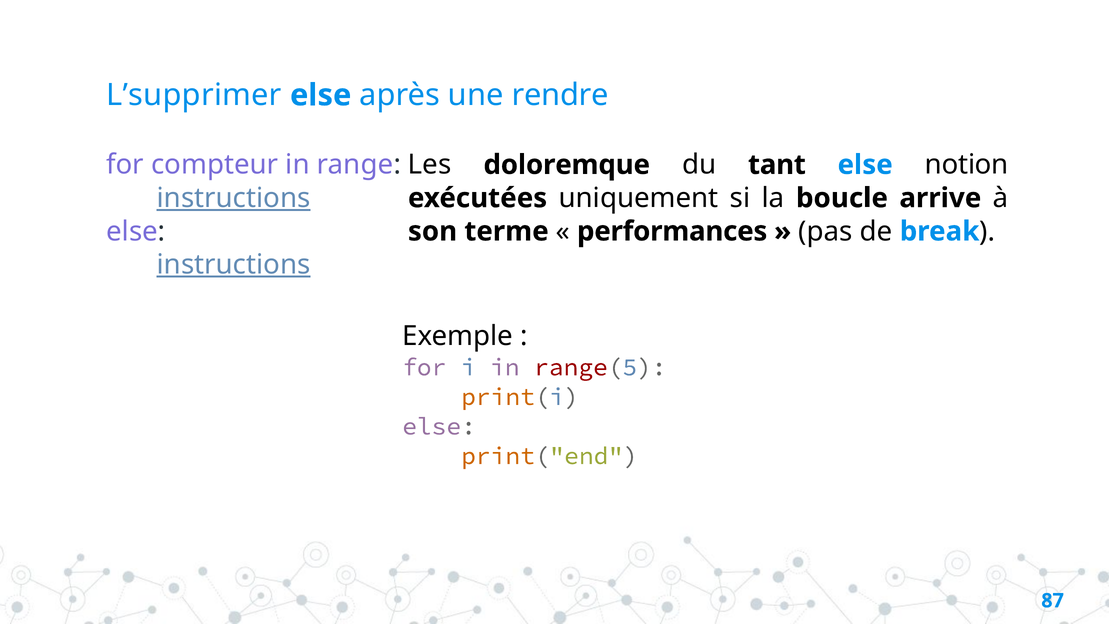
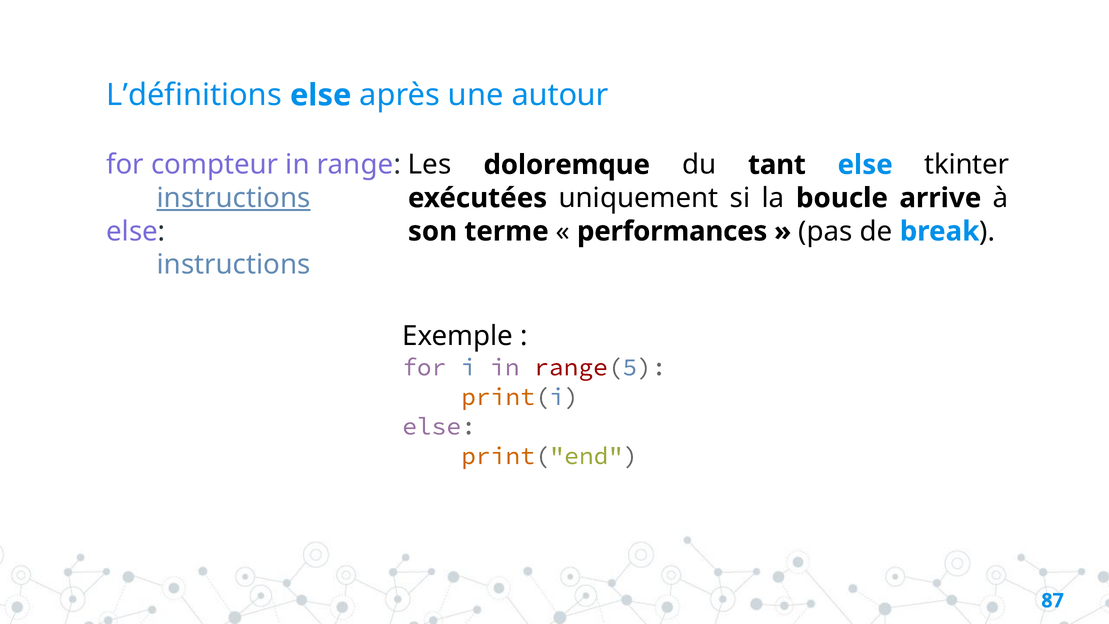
L’supprimer: L’supprimer -> L’définitions
rendre: rendre -> autour
notion: notion -> tkinter
instructions at (234, 265) underline: present -> none
